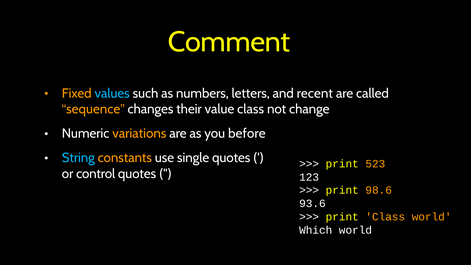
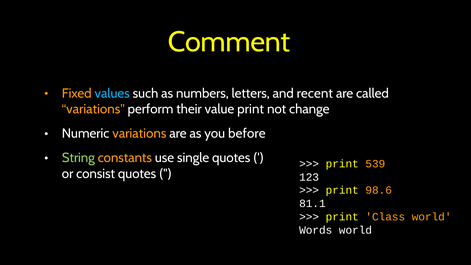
sequence at (93, 109): sequence -> variations
changes: changes -> perform
value class: class -> print
String colour: light blue -> light green
523: 523 -> 539
control: control -> consist
93.6: 93.6 -> 81.1
Which: Which -> Words
